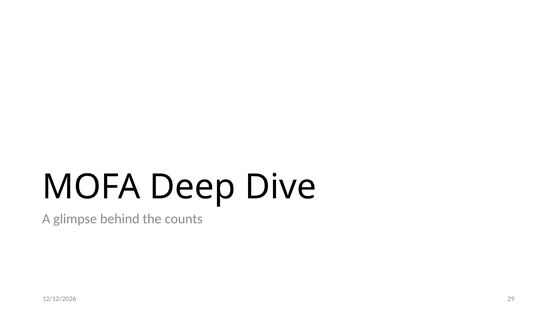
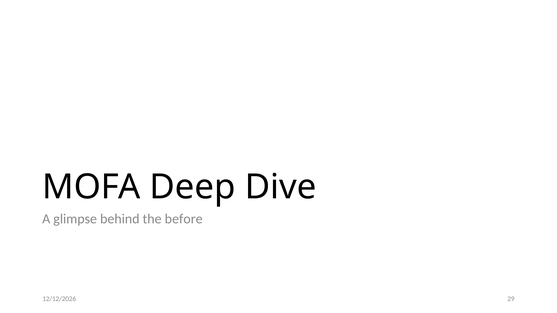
counts: counts -> before
